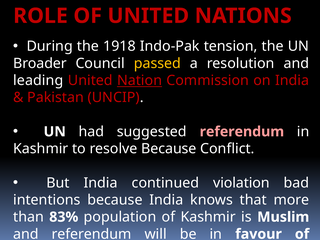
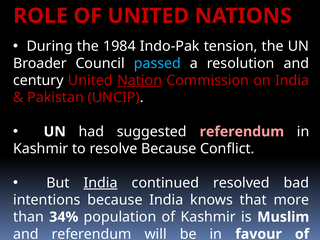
1918: 1918 -> 1984
passed colour: yellow -> light blue
leading: leading -> century
India at (101, 183) underline: none -> present
violation: violation -> resolved
83%: 83% -> 34%
